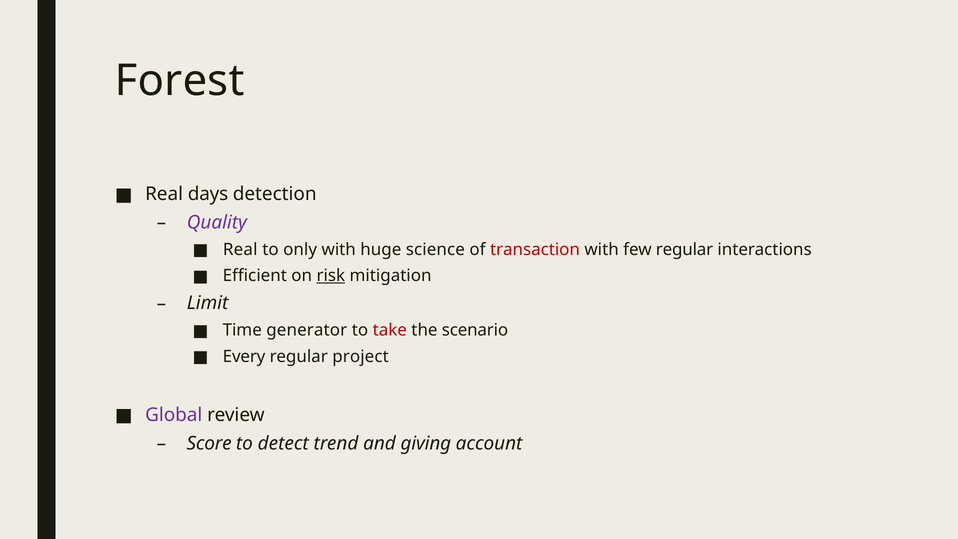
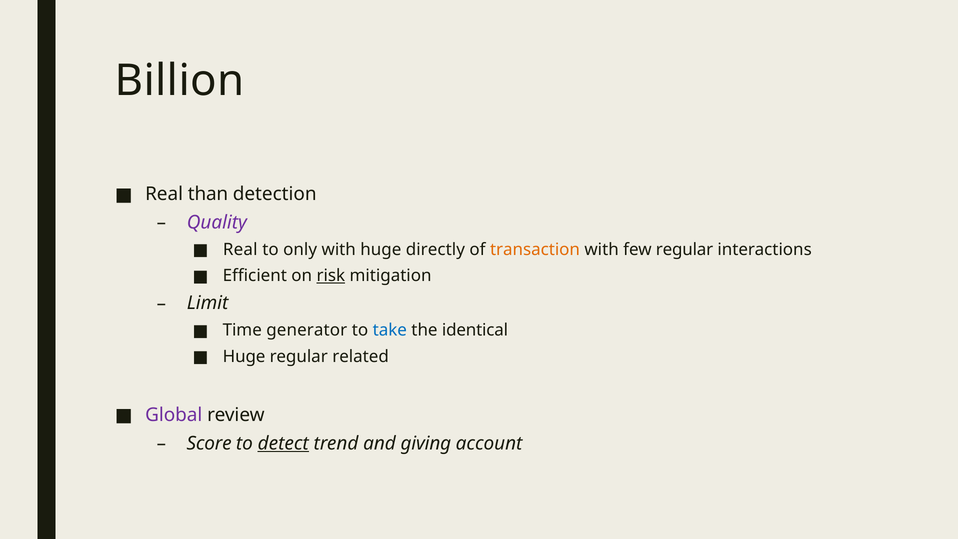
Forest: Forest -> Billion
days: days -> than
science: science -> directly
transaction colour: red -> orange
take colour: red -> blue
scenario: scenario -> identical
Every at (244, 356): Every -> Huge
project: project -> related
detect underline: none -> present
